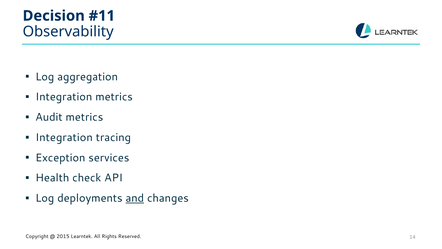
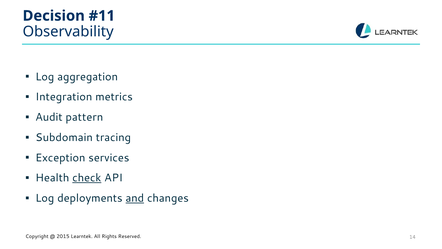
Audit metrics: metrics -> pattern
Integration at (64, 137): Integration -> Subdomain
check underline: none -> present
